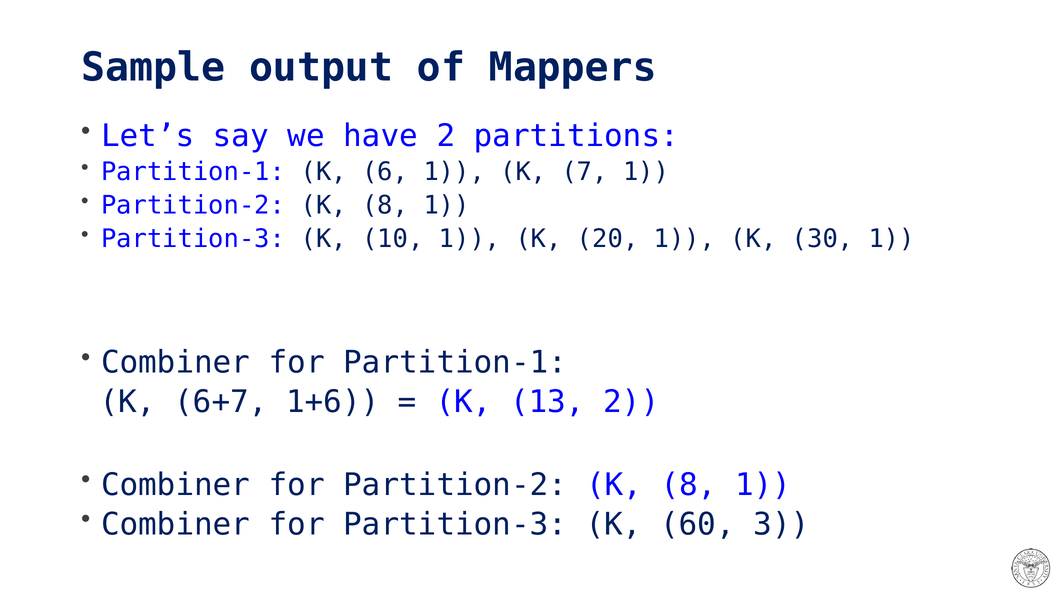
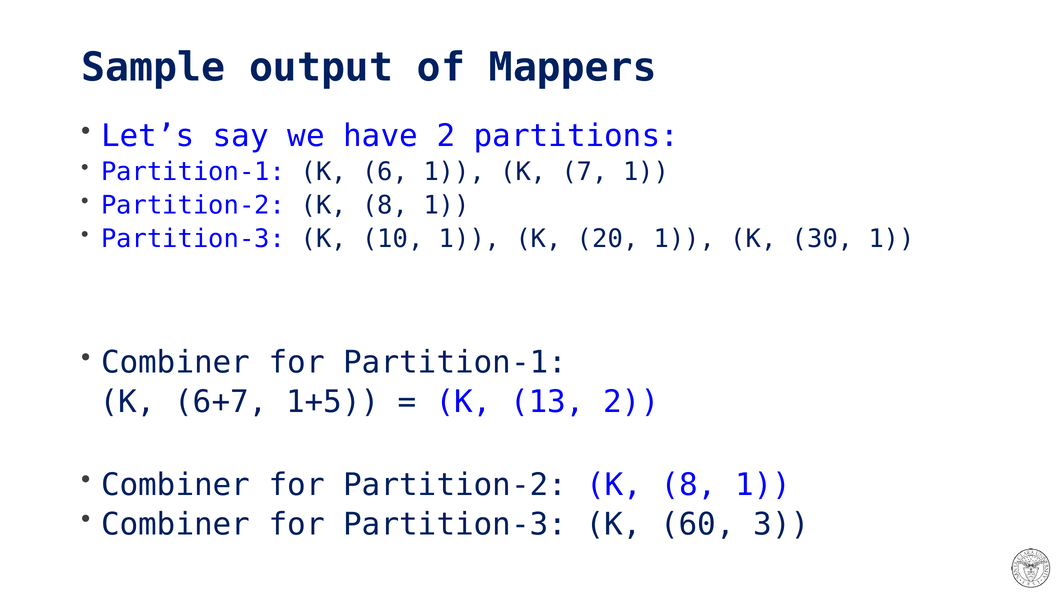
1+6: 1+6 -> 1+5
